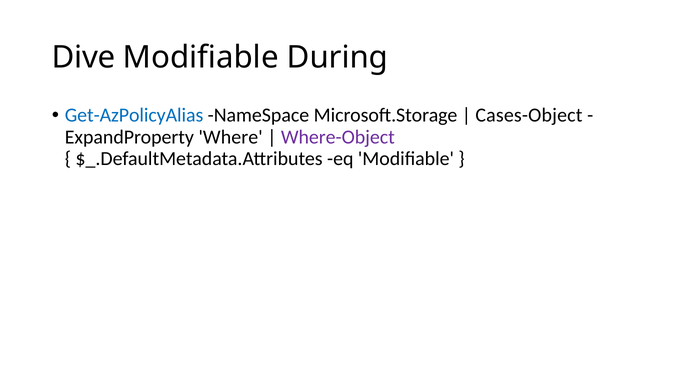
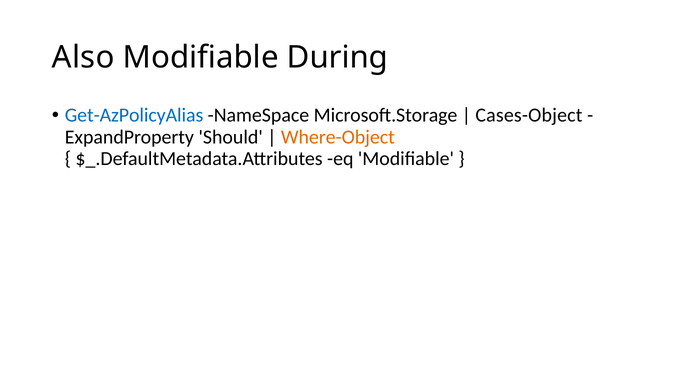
Dive: Dive -> Also
Where: Where -> Should
Where-Object colour: purple -> orange
